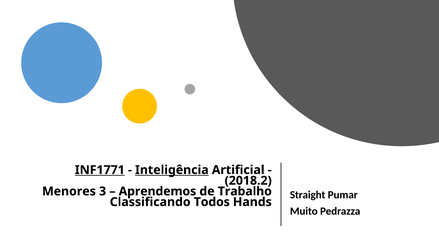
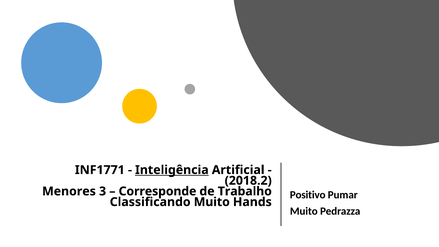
INF1771 underline: present -> none
Aprendemos: Aprendemos -> Corresponde
Straight: Straight -> Positivo
Classificando Todos: Todos -> Muito
